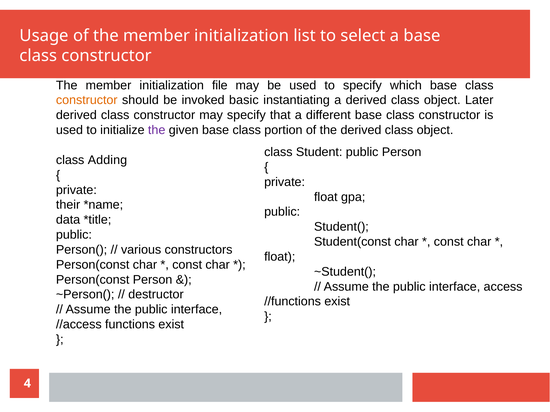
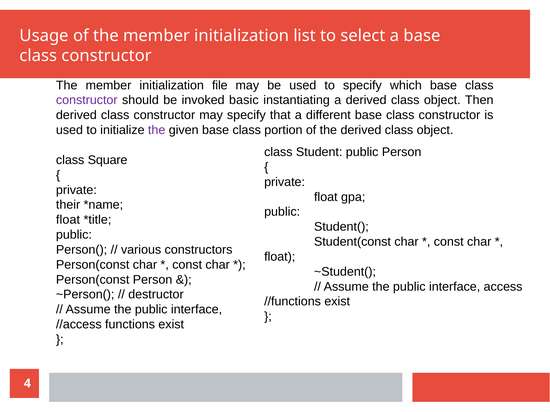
constructor at (87, 100) colour: orange -> purple
Later: Later -> Then
Adding: Adding -> Square
data at (68, 220): data -> float
